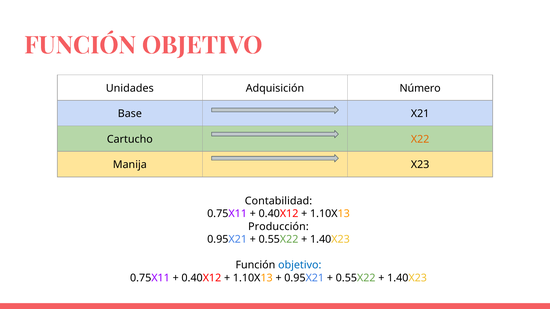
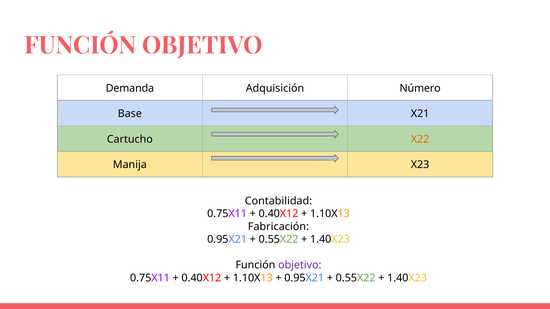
Unidades: Unidades -> Demanda
Producción: Producción -> Fabricación
objetivo at (300, 265) colour: blue -> purple
